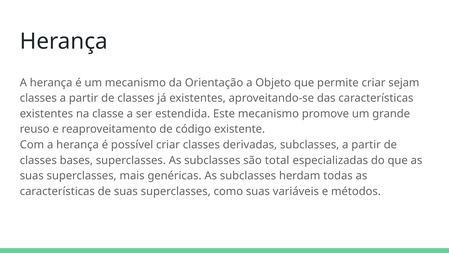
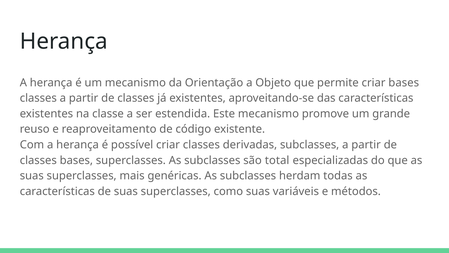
criar sejam: sejam -> bases
